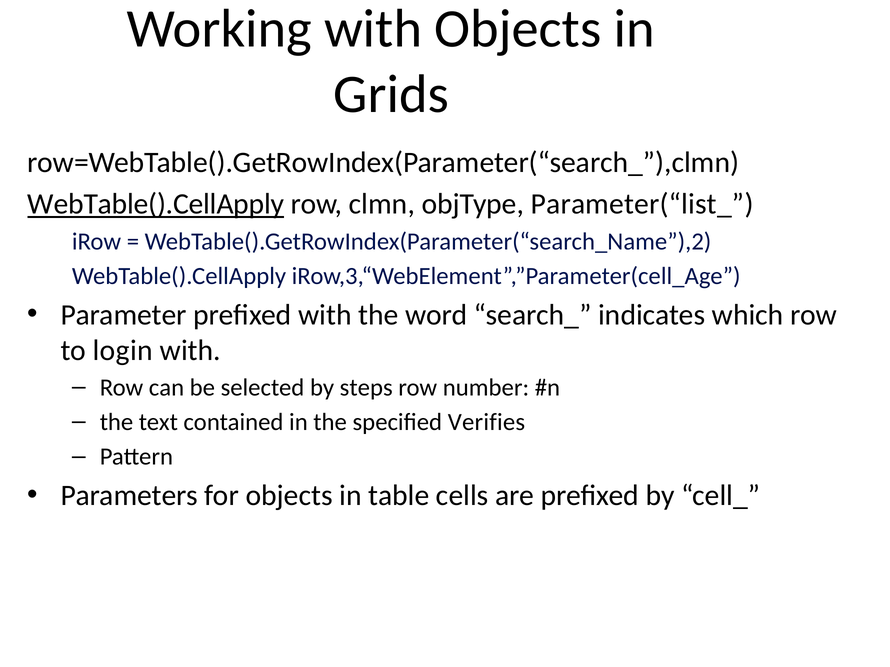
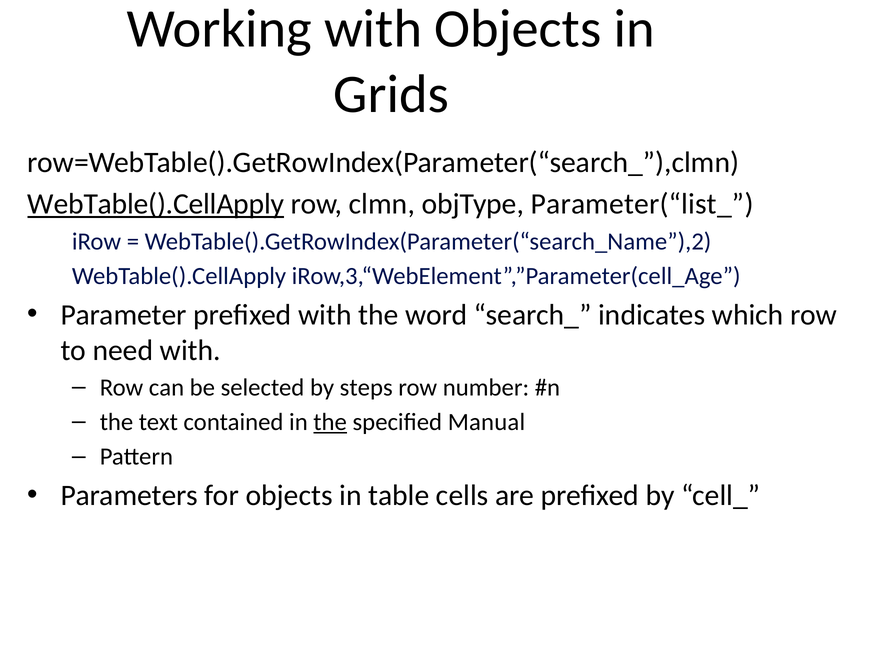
login: login -> need
the at (330, 423) underline: none -> present
Verifies: Verifies -> Manual
